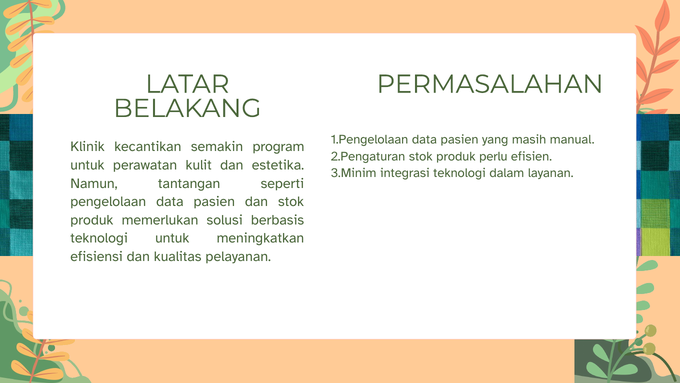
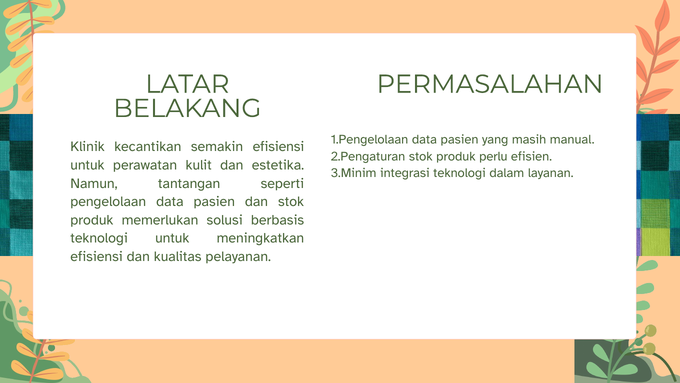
semakin program: program -> efisiensi
